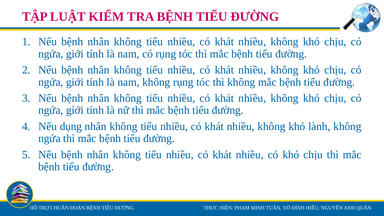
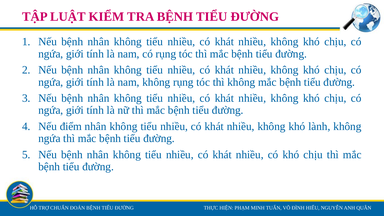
dụng: dụng -> điểm
